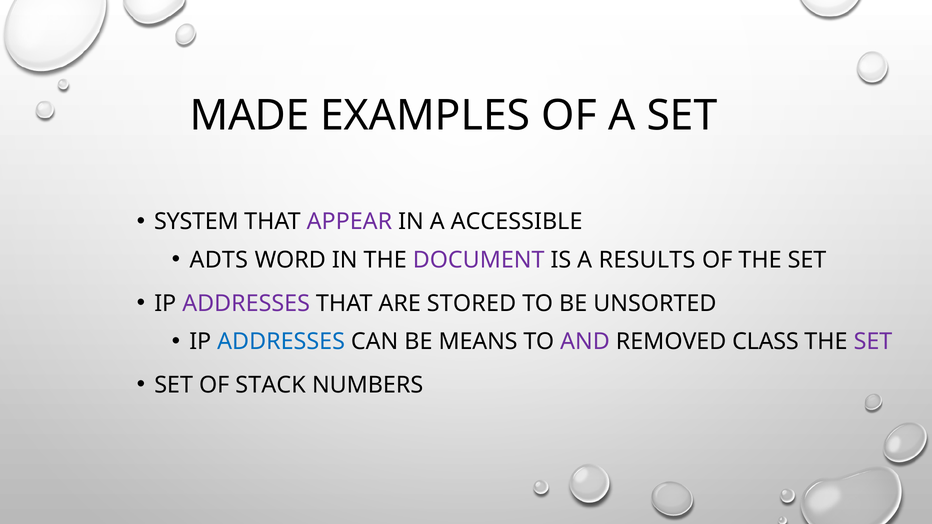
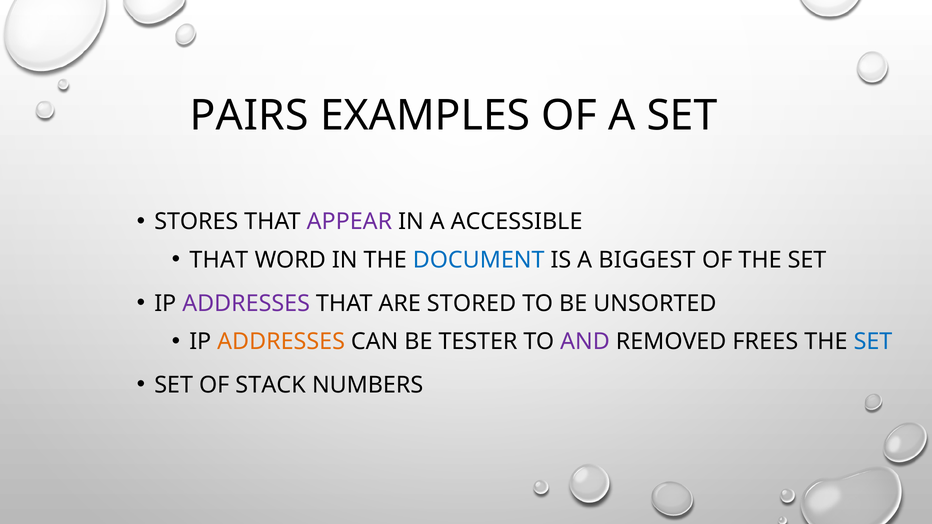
MADE: MADE -> PAIRS
SYSTEM: SYSTEM -> STORES
ADTS at (219, 260): ADTS -> THAT
DOCUMENT colour: purple -> blue
RESULTS: RESULTS -> BIGGEST
ADDRESSES at (281, 342) colour: blue -> orange
MEANS: MEANS -> TESTER
CLASS: CLASS -> FREES
SET at (873, 342) colour: purple -> blue
